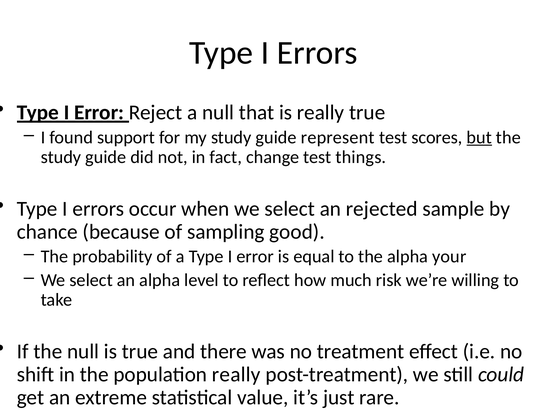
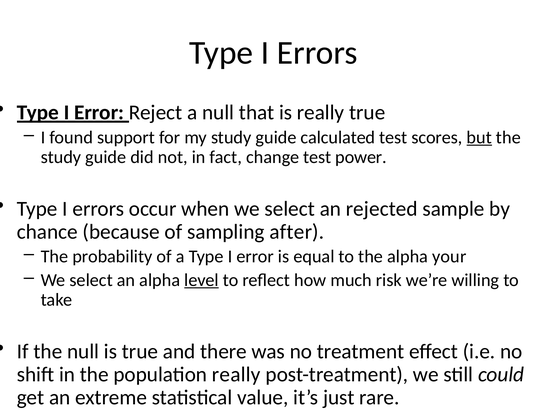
represent: represent -> calculated
things: things -> power
good: good -> after
level underline: none -> present
